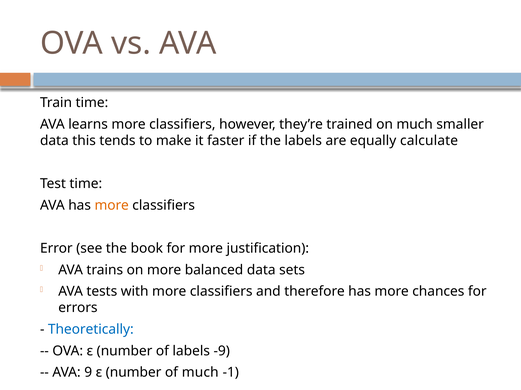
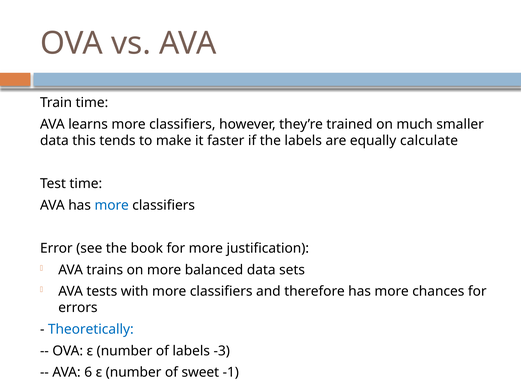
more at (112, 206) colour: orange -> blue
-9: -9 -> -3
9: 9 -> 6
of much: much -> sweet
